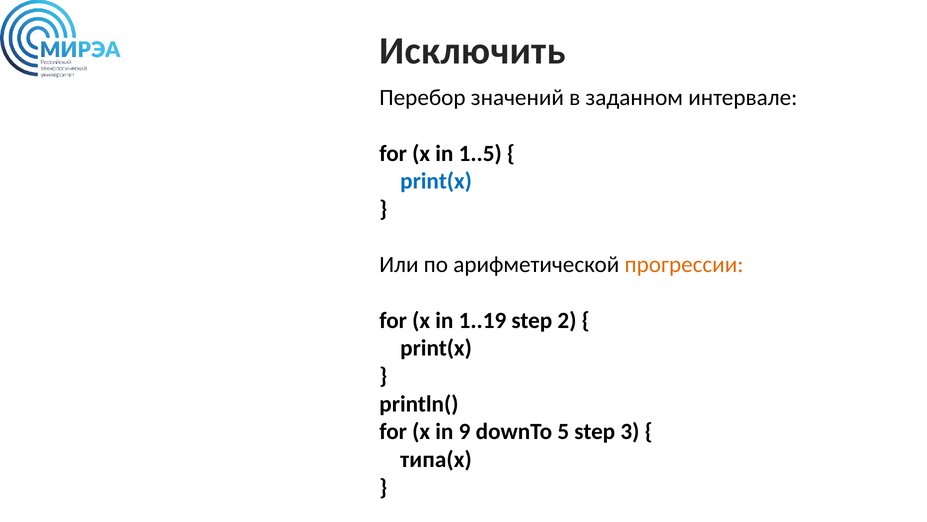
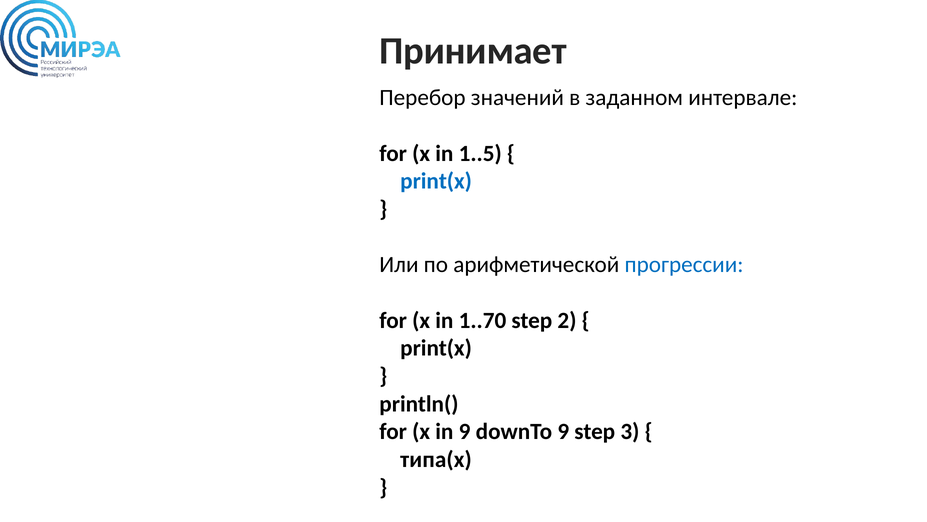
Исключить: Исключить -> Принимает
прогрессии colour: orange -> blue
1..19: 1..19 -> 1..70
downTo 5: 5 -> 9
